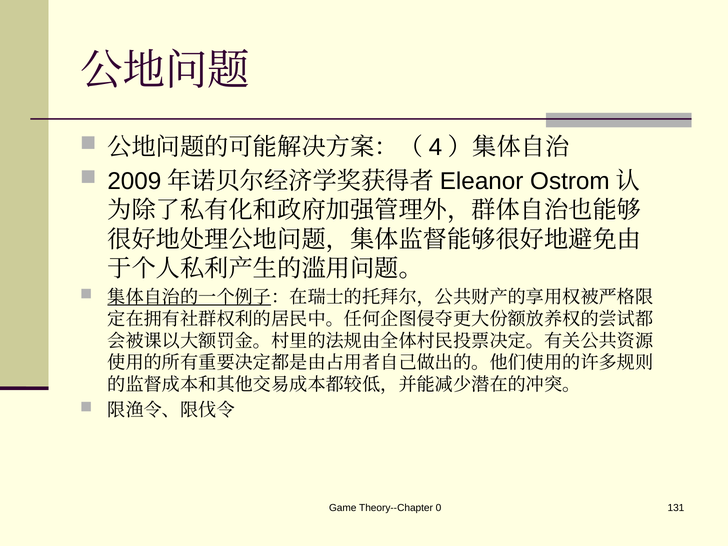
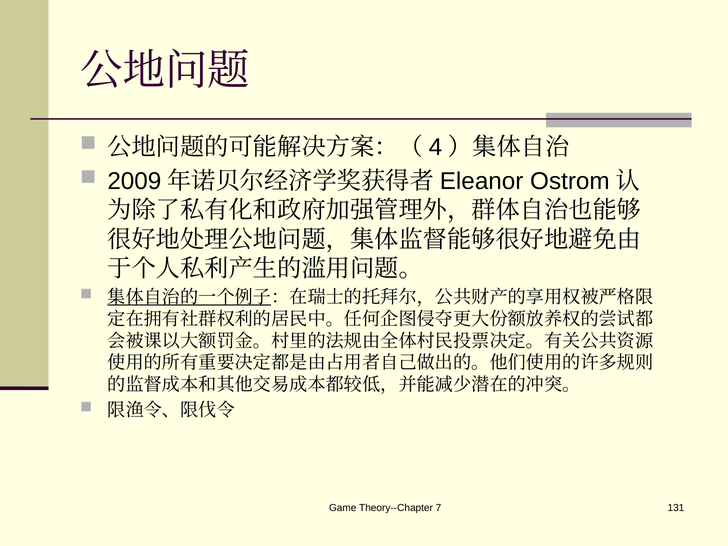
0: 0 -> 7
